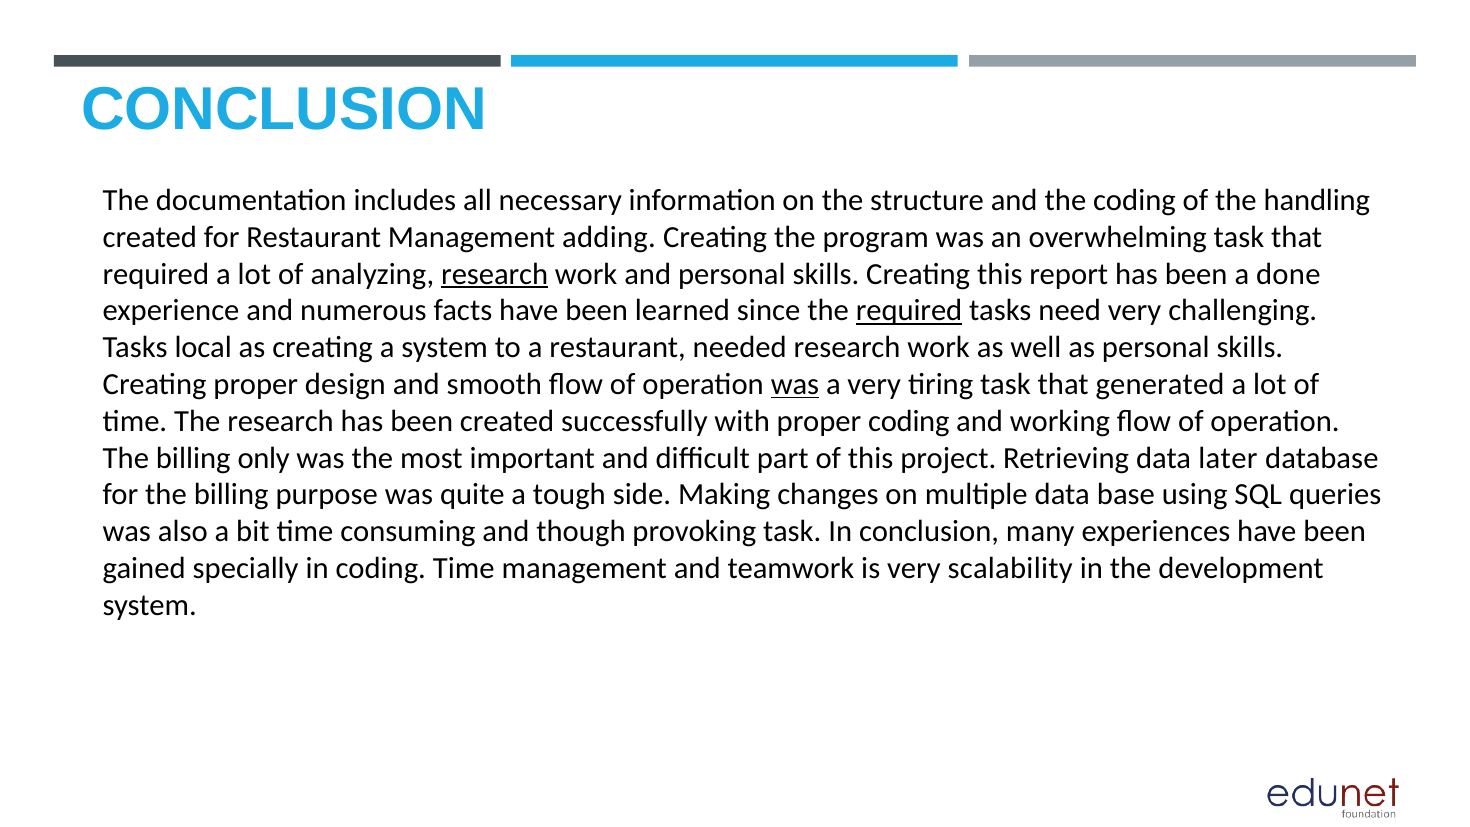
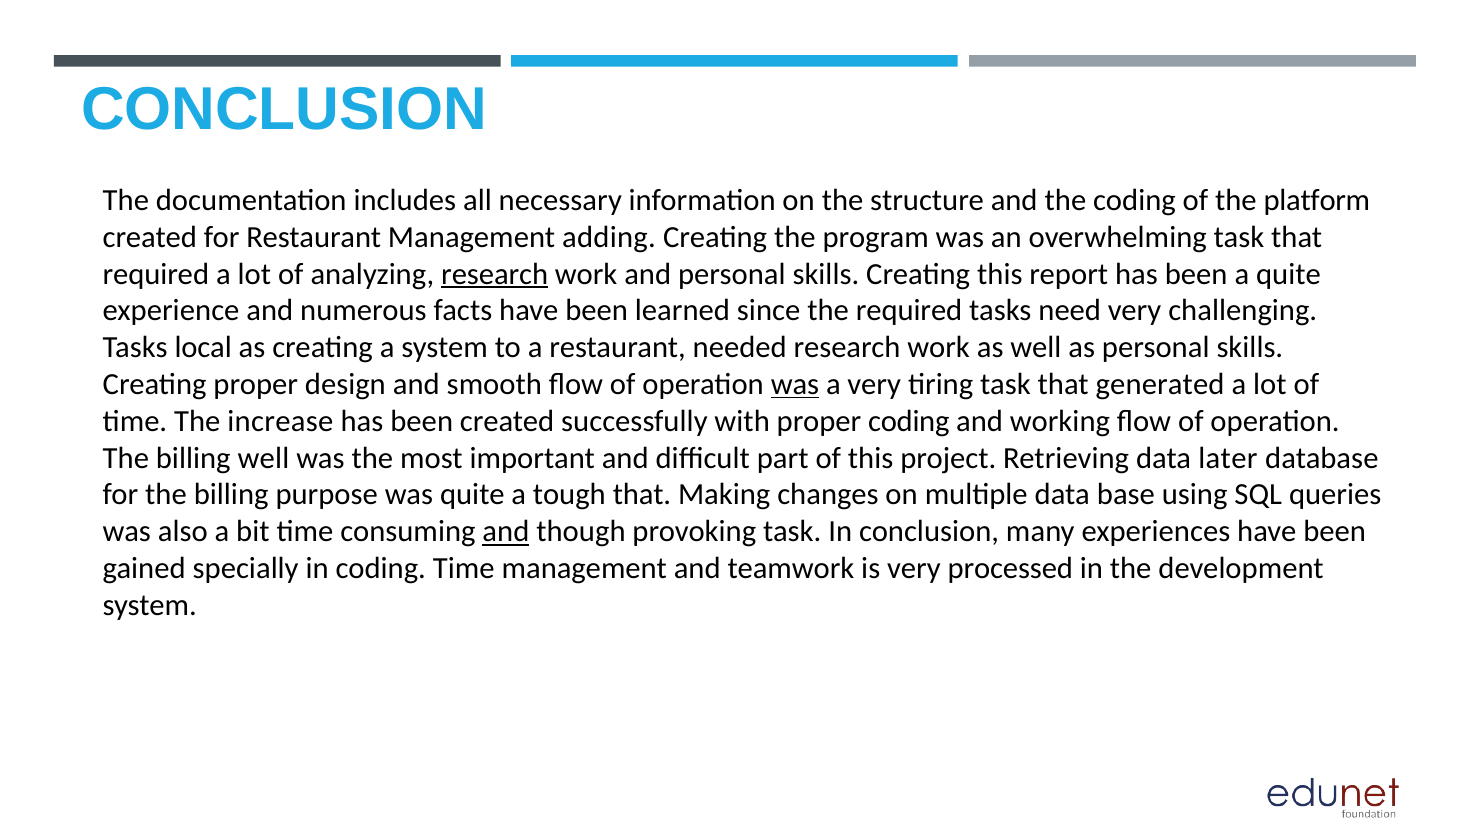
handling: handling -> platform
a done: done -> quite
required at (909, 311) underline: present -> none
The research: research -> increase
billing only: only -> well
tough side: side -> that
and at (506, 531) underline: none -> present
scalability: scalability -> processed
